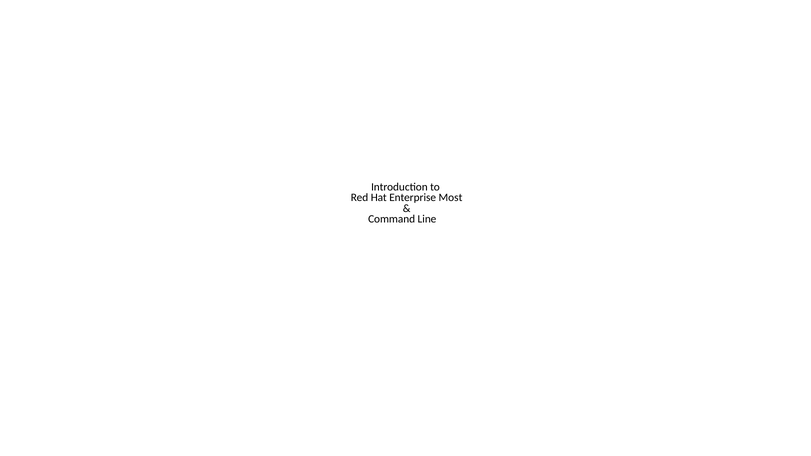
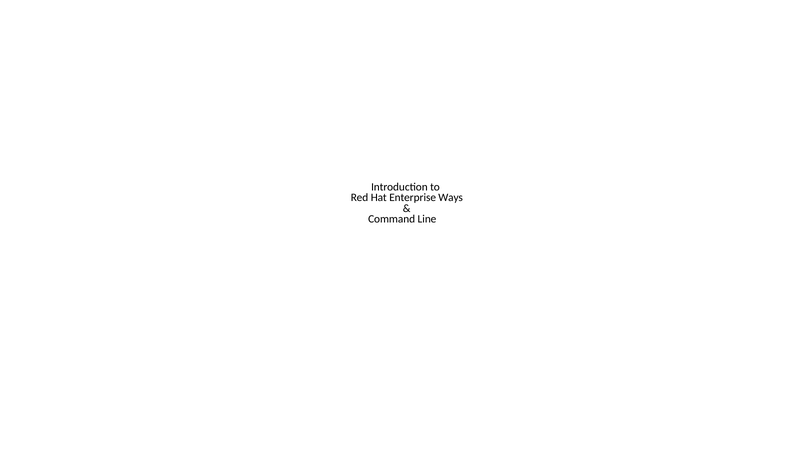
Most: Most -> Ways
